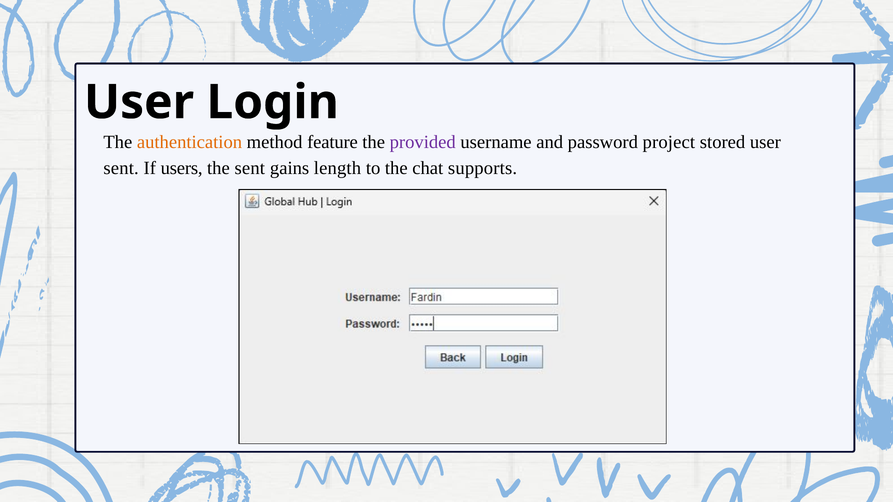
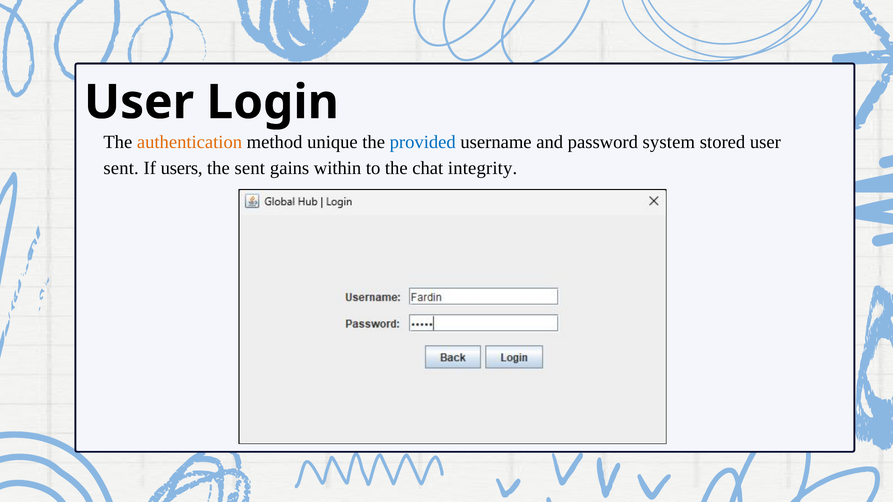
feature: feature -> unique
provided colour: purple -> blue
project: project -> system
length: length -> within
supports: supports -> integrity
